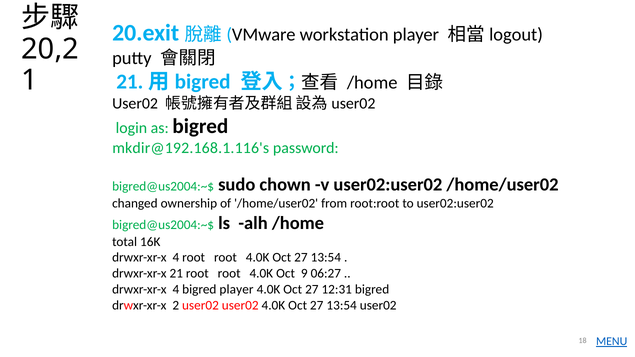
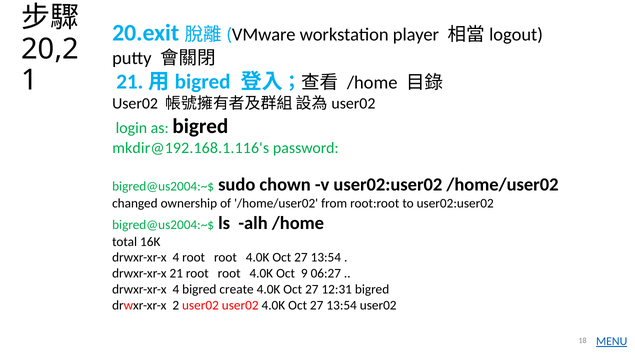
bigred player: player -> create
